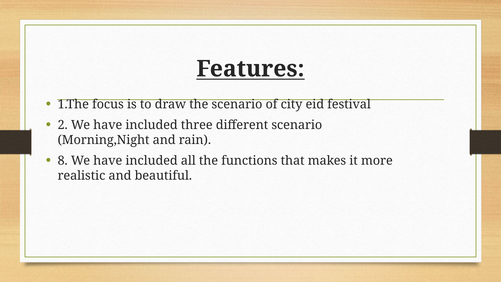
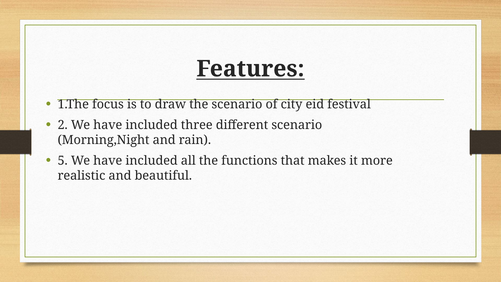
8: 8 -> 5
